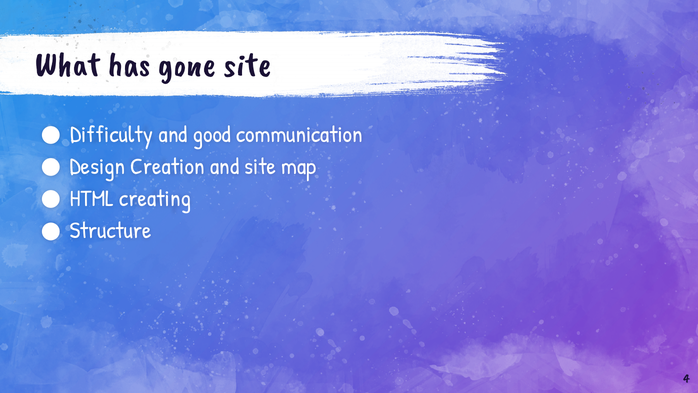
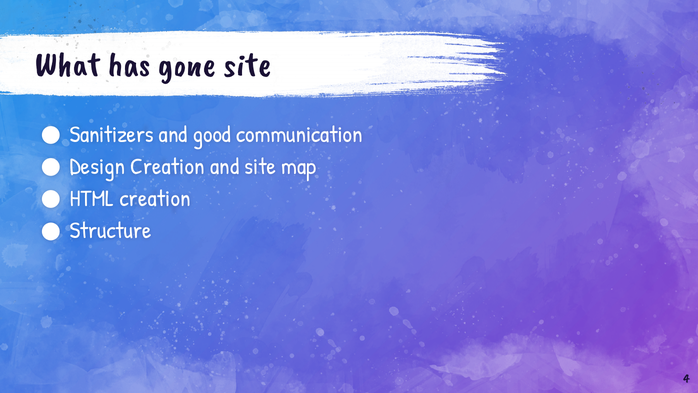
Difficulty: Difficulty -> Sanitizers
HTML creating: creating -> creation
